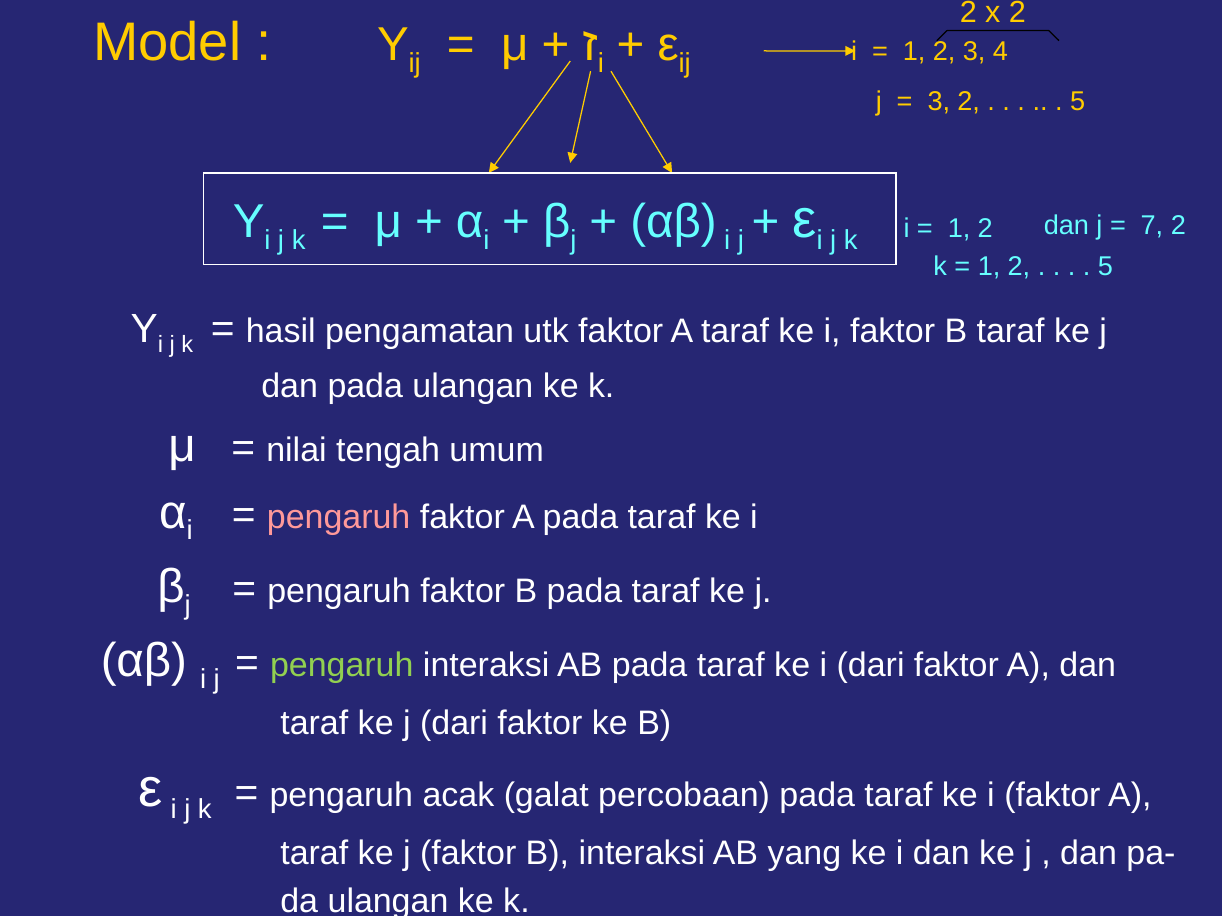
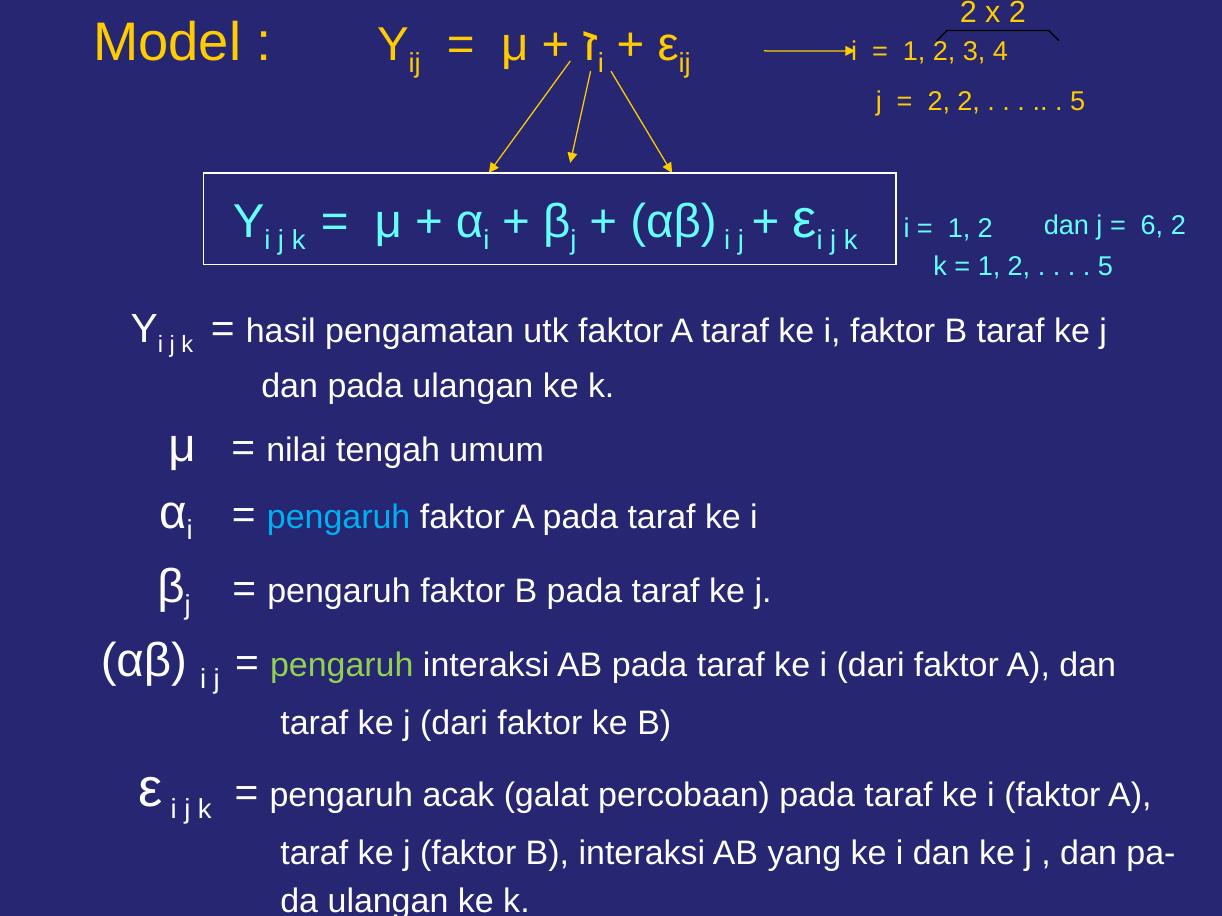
3 at (939, 101): 3 -> 2
7: 7 -> 6
pengaruh at (339, 517) colour: pink -> light blue
